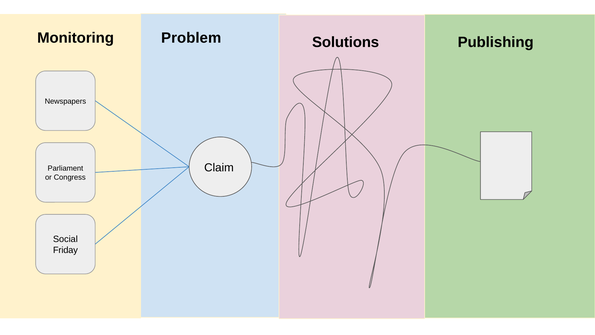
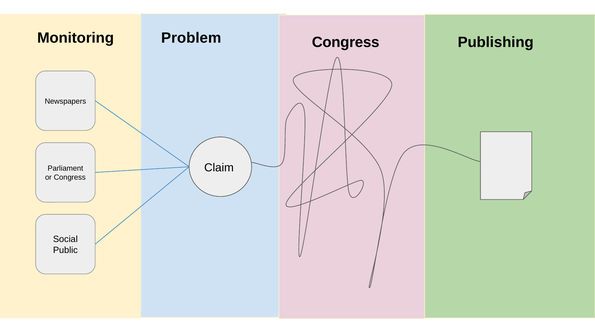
Solutions at (346, 42): Solutions -> Congress
Friday: Friday -> Public
